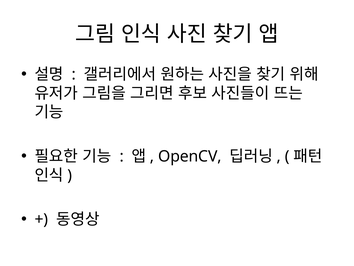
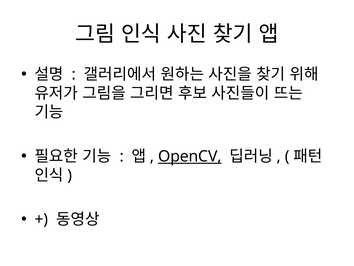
OpenCV underline: none -> present
